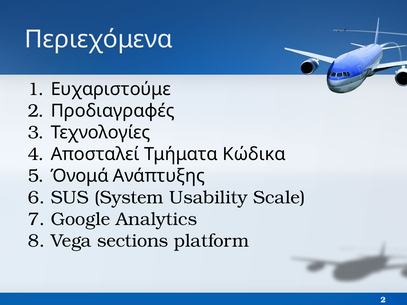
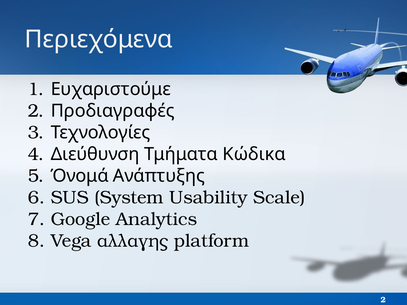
Αποσταλεί: Αποσταλεί -> Διεύθυνση
sections: sections -> αλλαγής
